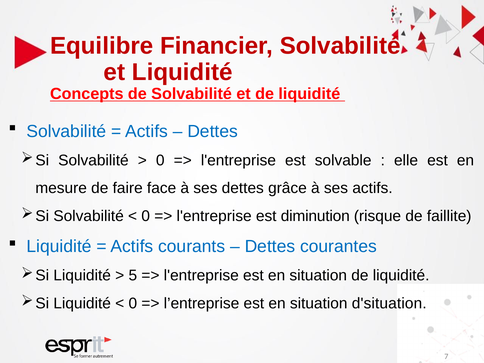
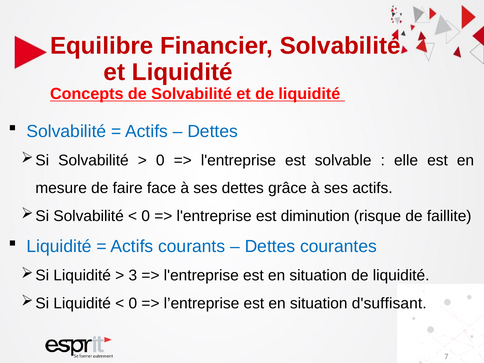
5: 5 -> 3
d'situation: d'situation -> d'suffisant
